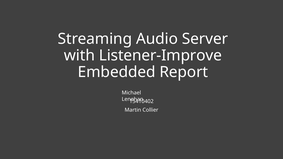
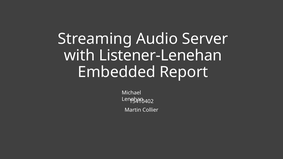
Listener-Improve: Listener-Improve -> Listener-Lenehan
